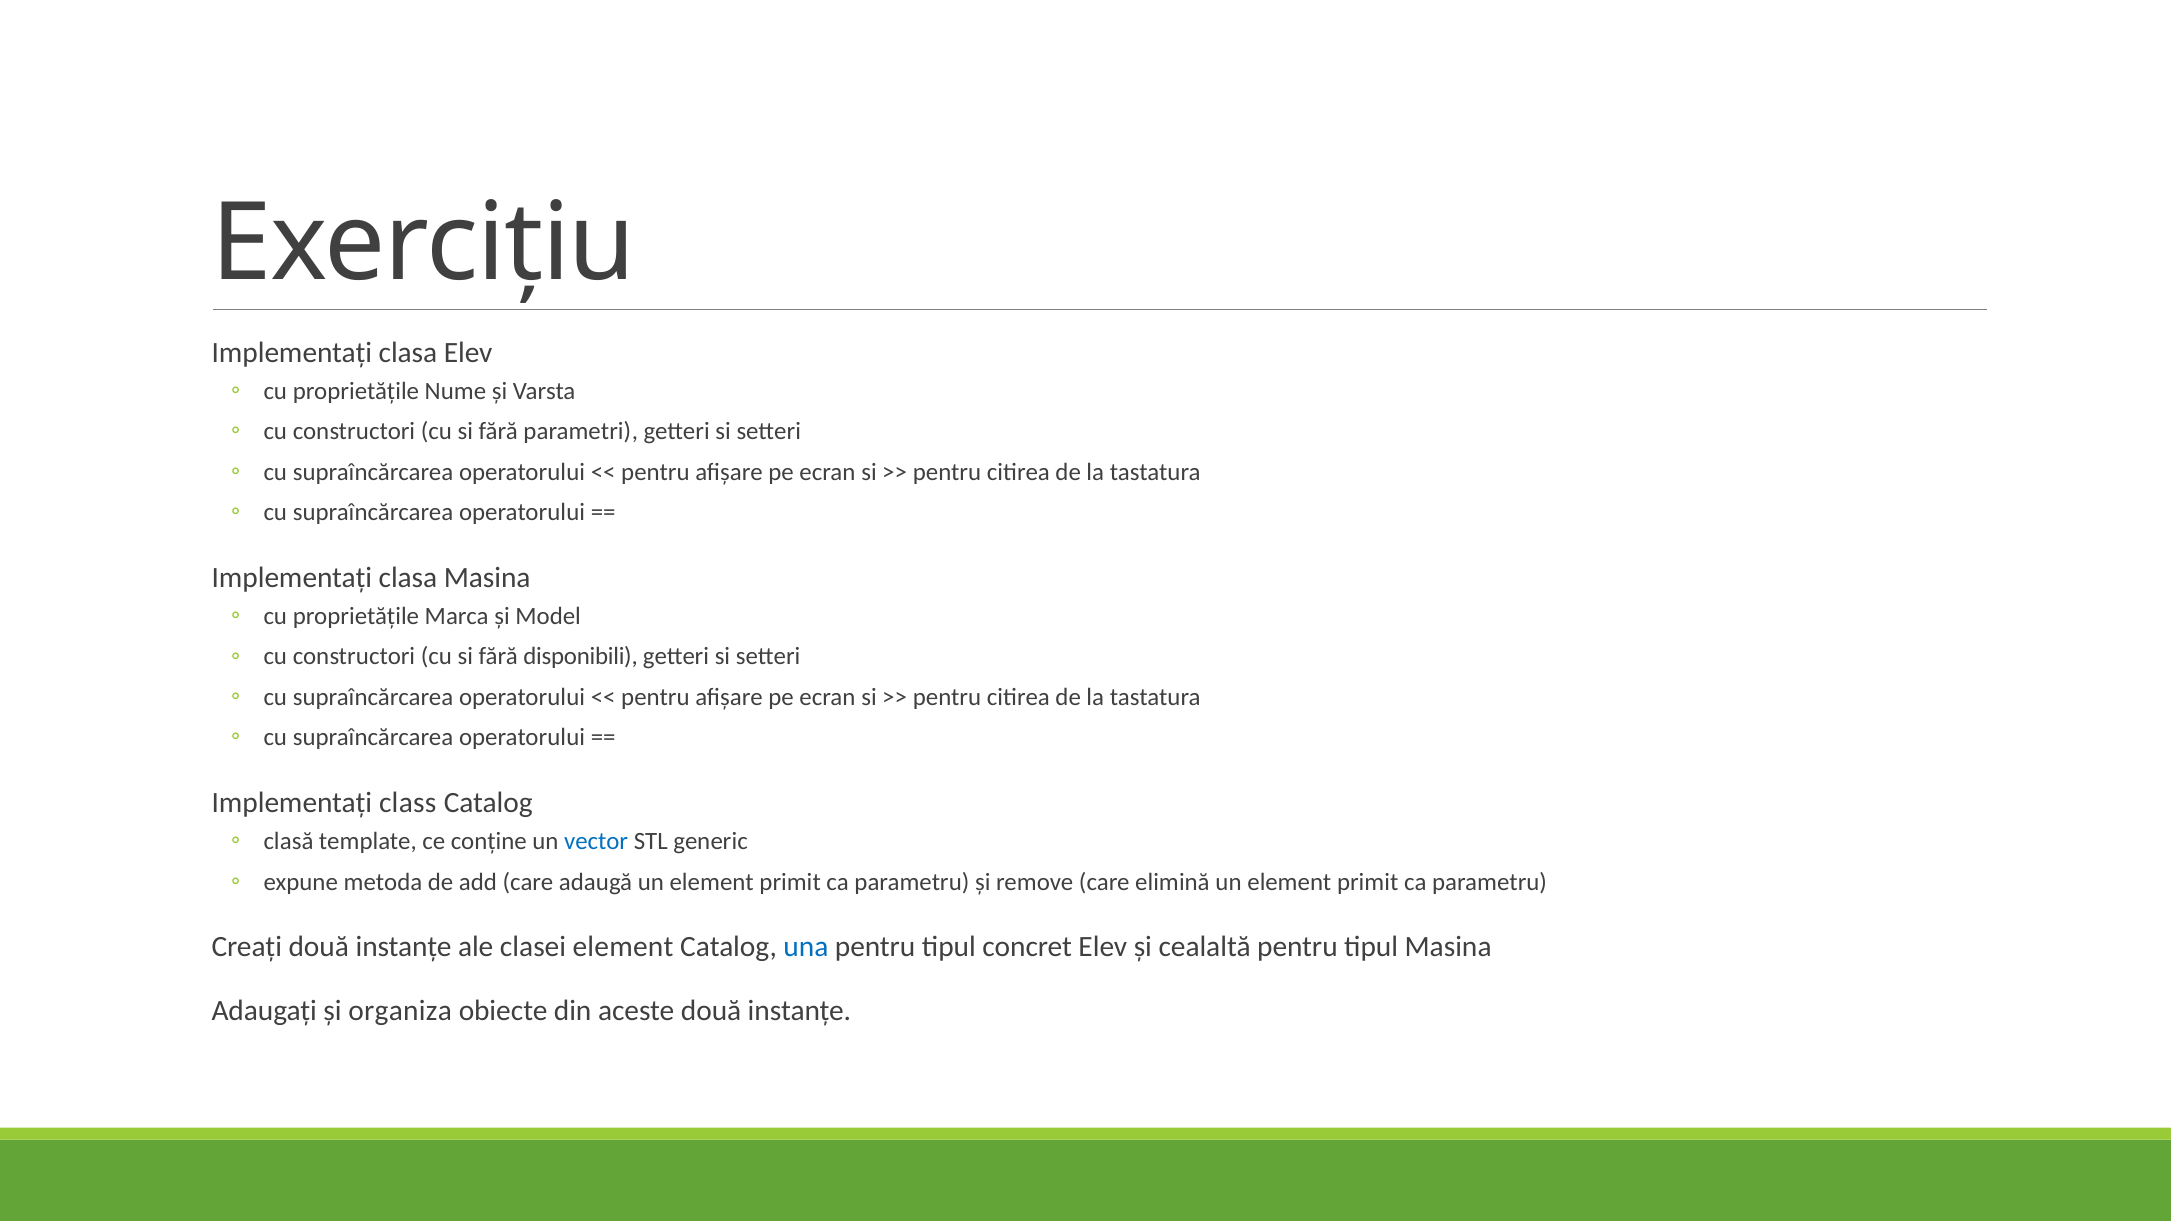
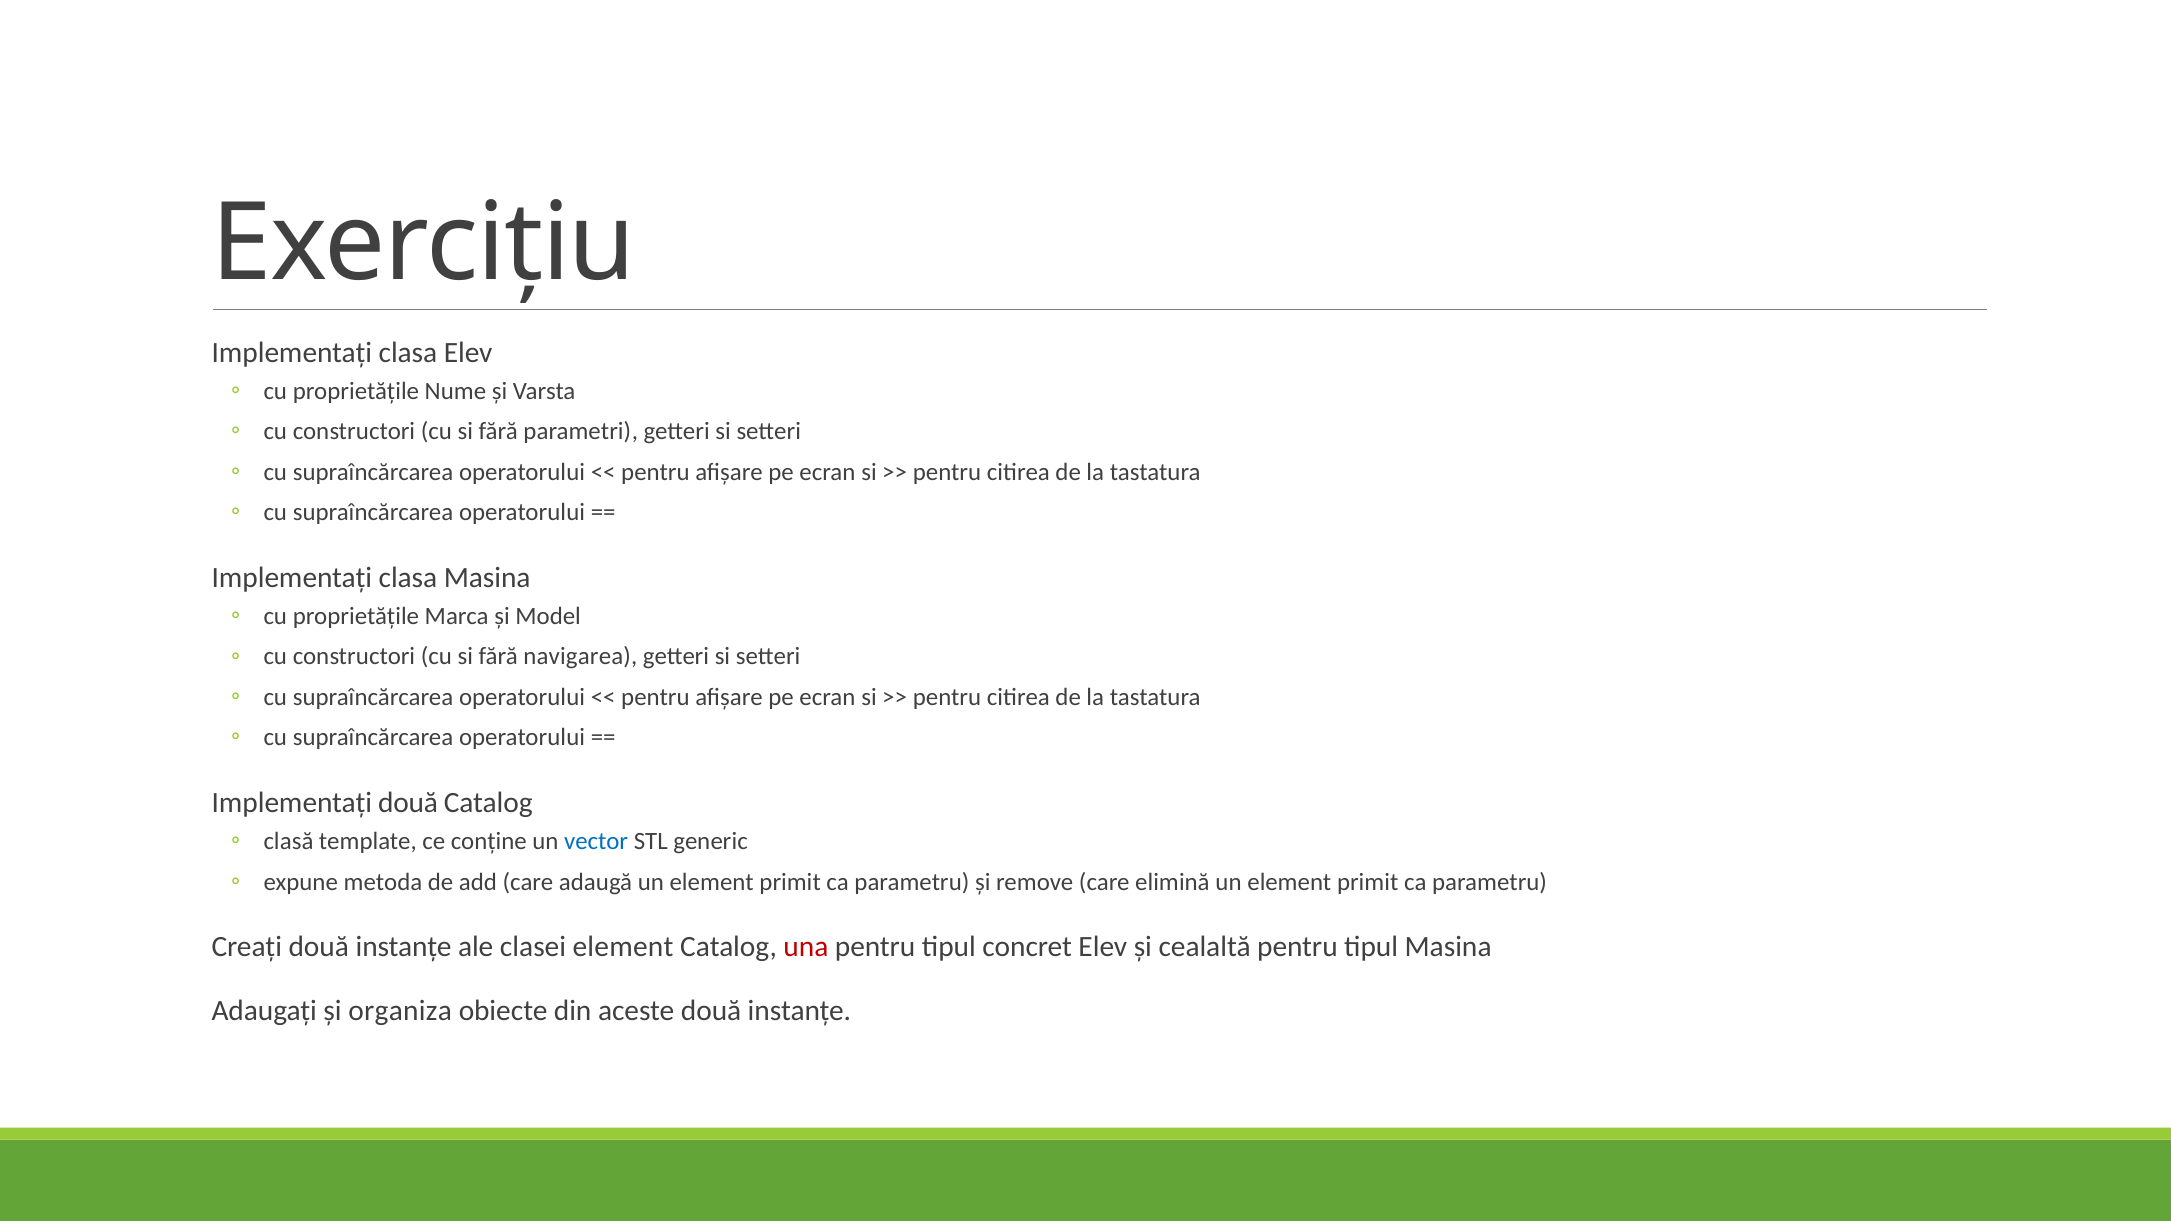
disponibili: disponibili -> navigarea
Implementați class: class -> două
una colour: blue -> red
